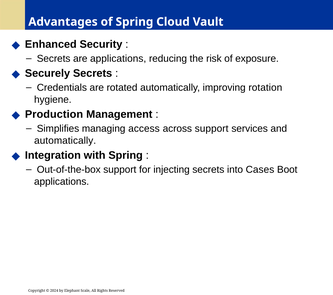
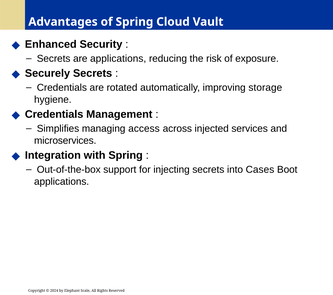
rotation: rotation -> storage
Production at (54, 114): Production -> Credentials
across support: support -> injected
automatically at (65, 140): automatically -> microservices
